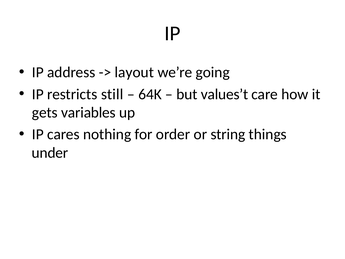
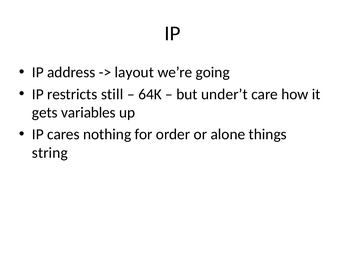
values’t: values’t -> under’t
string: string -> alone
under: under -> string
